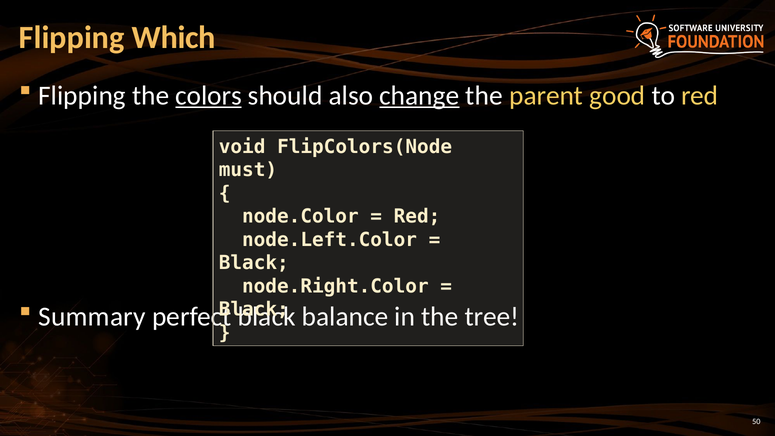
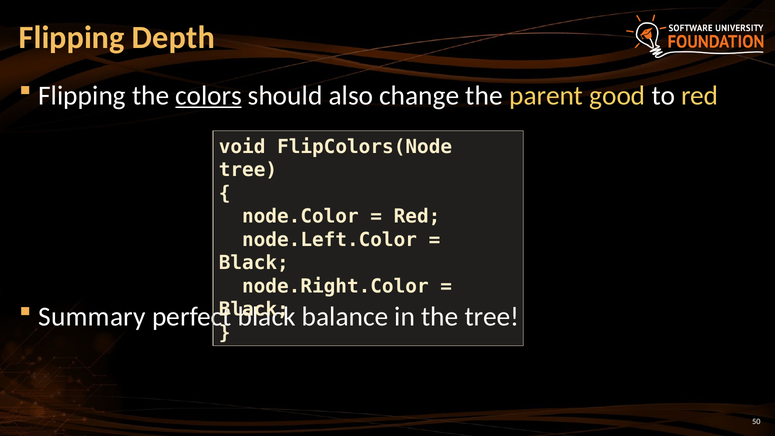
Which: Which -> Depth
change underline: present -> none
must at (248, 170): must -> tree
